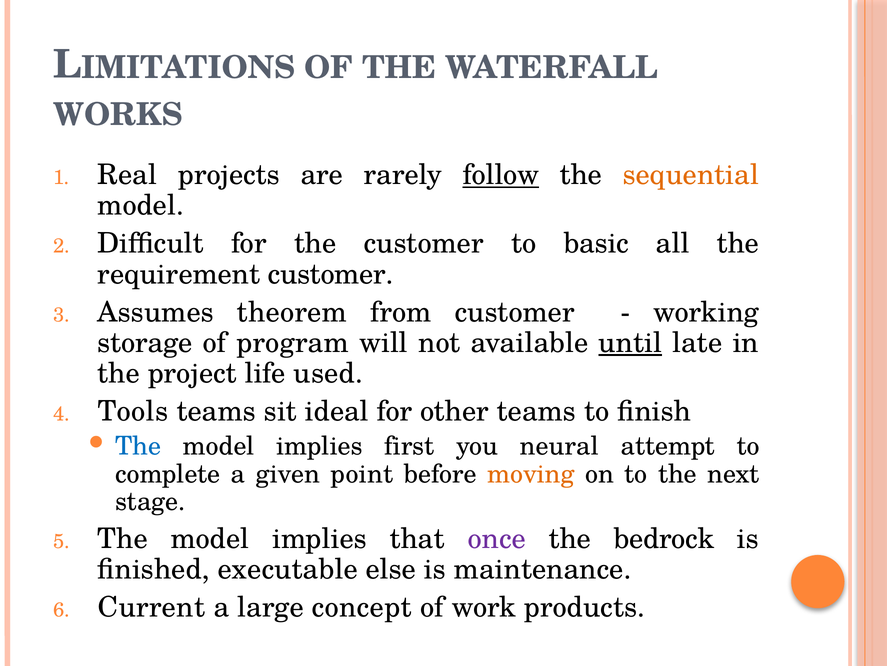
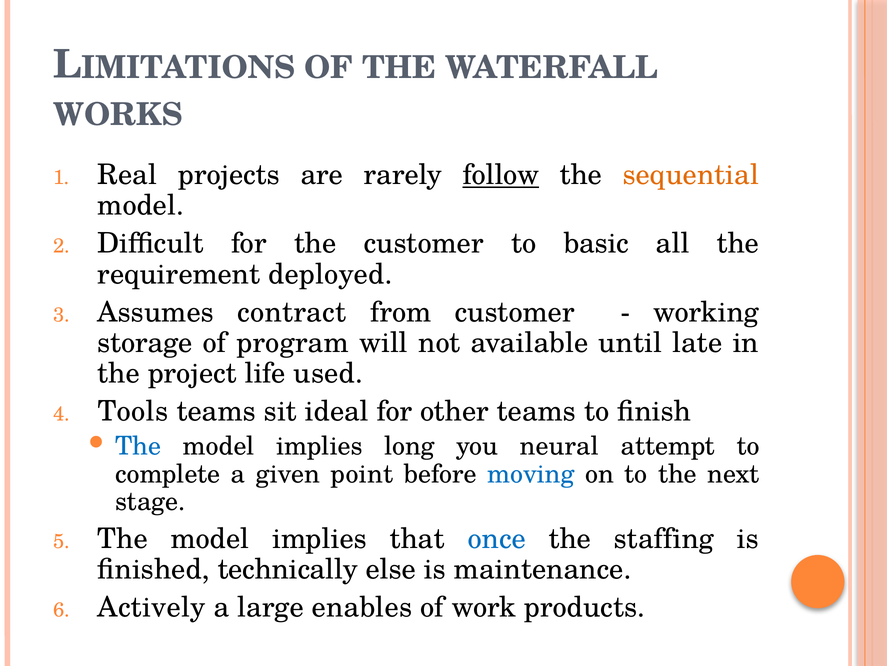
requirement customer: customer -> deployed
theorem: theorem -> contract
until underline: present -> none
first: first -> long
moving colour: orange -> blue
once colour: purple -> blue
bedrock: bedrock -> staffing
executable: executable -> technically
Current: Current -> Actively
concept: concept -> enables
